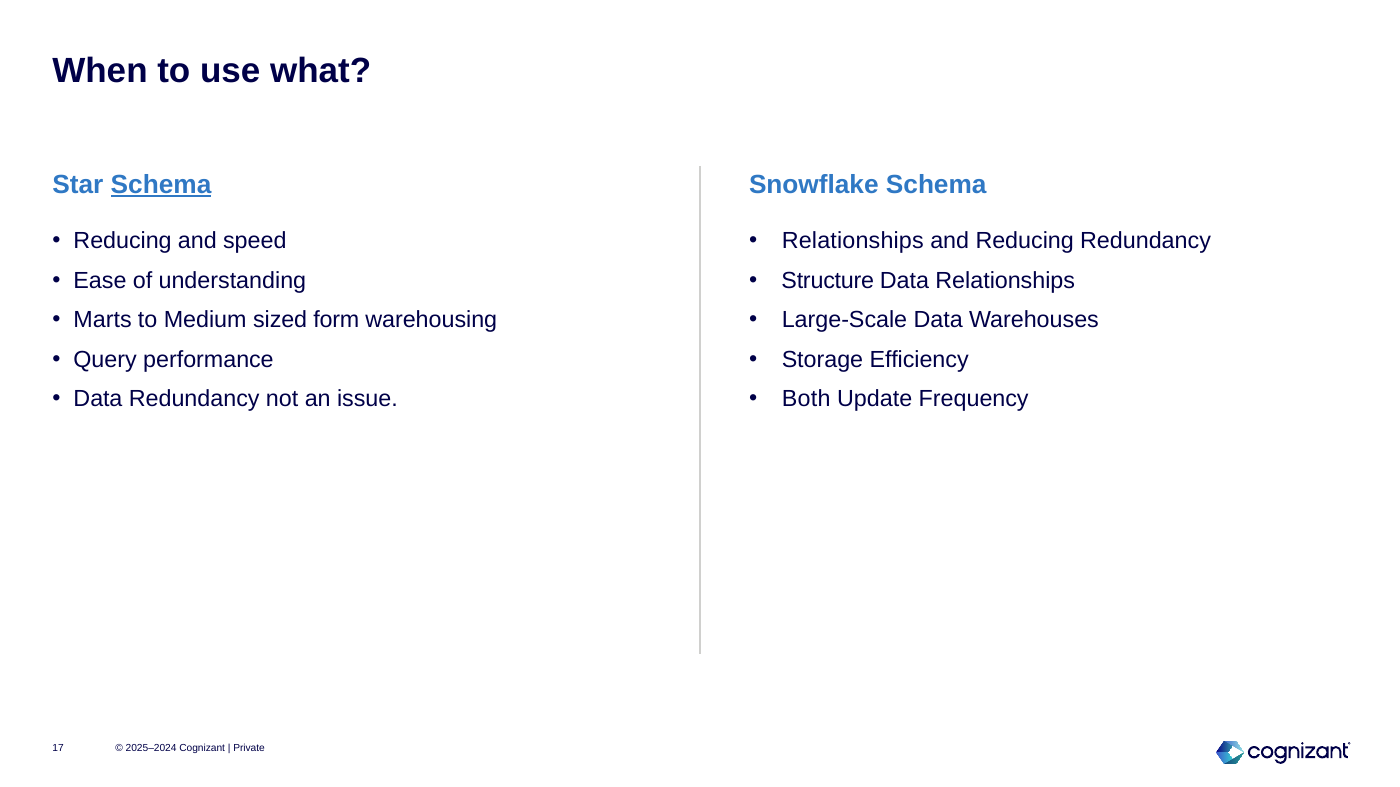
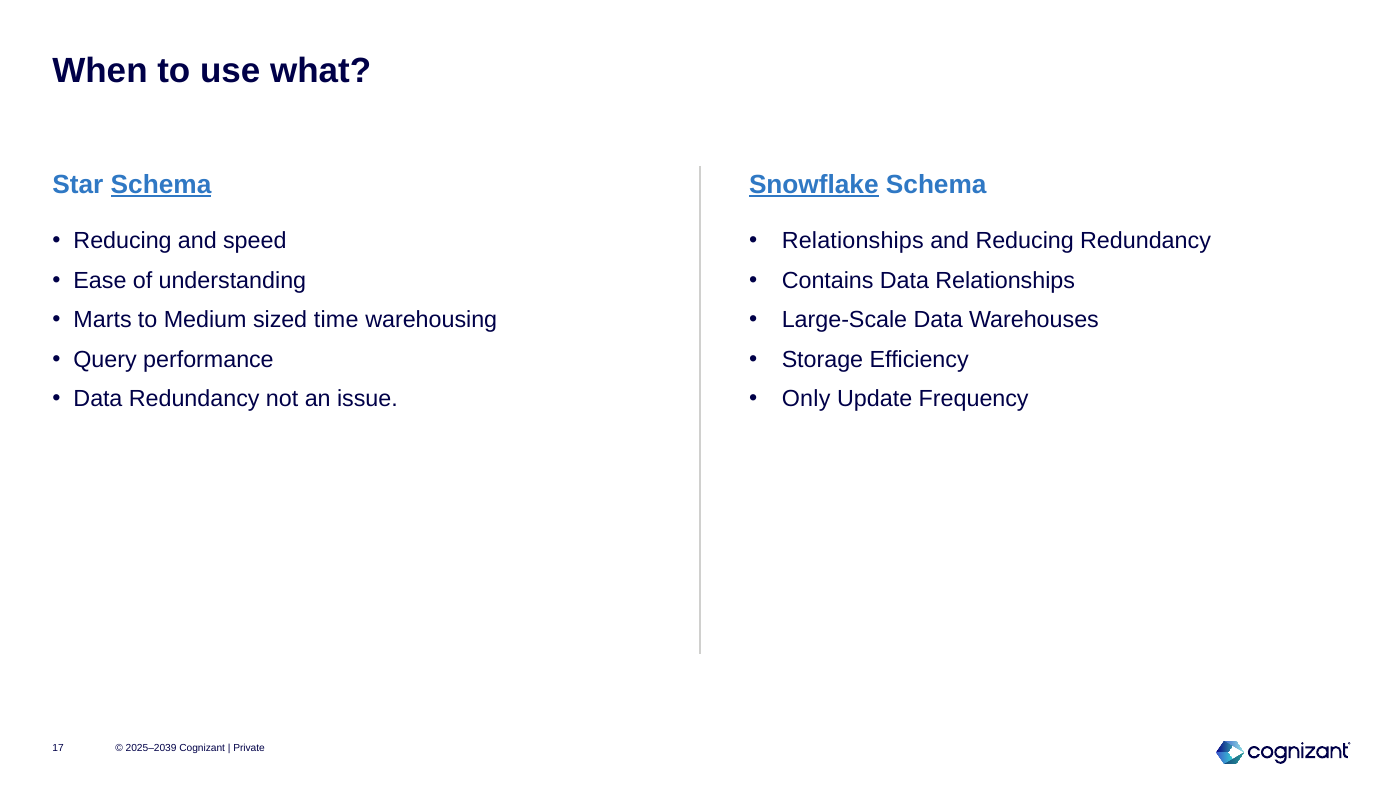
Snowflake underline: none -> present
Structure: Structure -> Contains
form: form -> time
Both: Both -> Only
2025–2024: 2025–2024 -> 2025–2039
